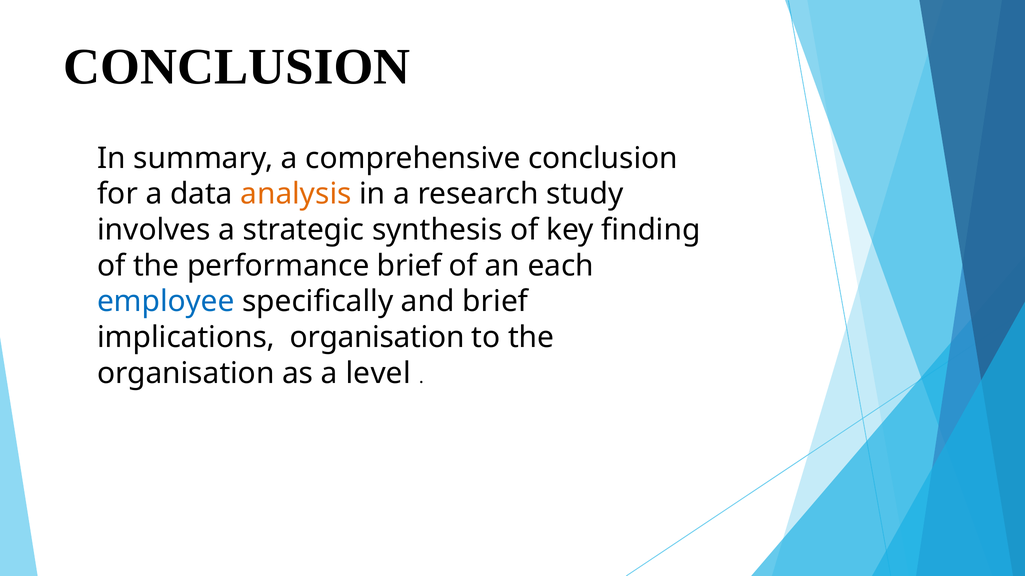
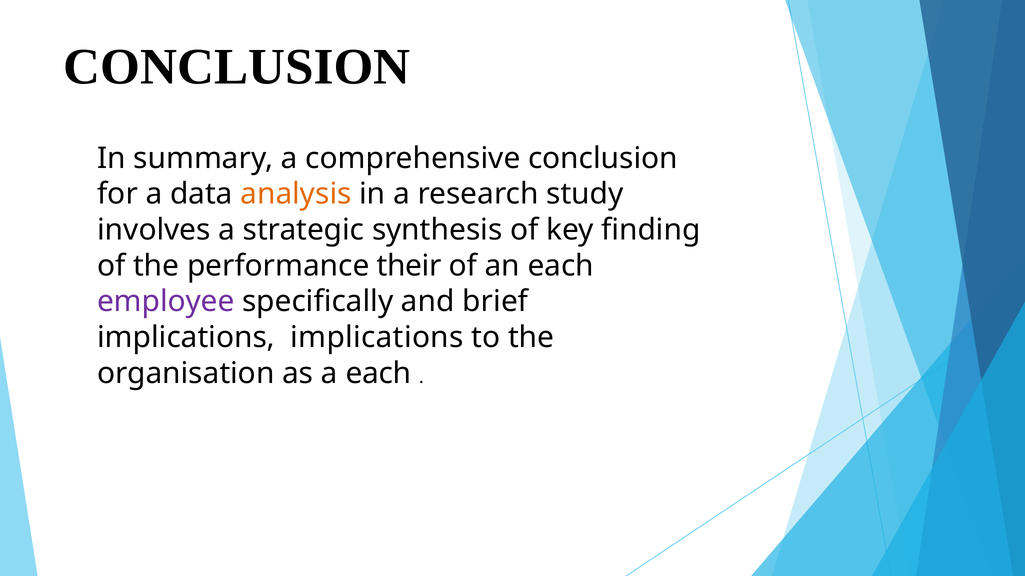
performance brief: brief -> their
employee colour: blue -> purple
implications organisation: organisation -> implications
a level: level -> each
